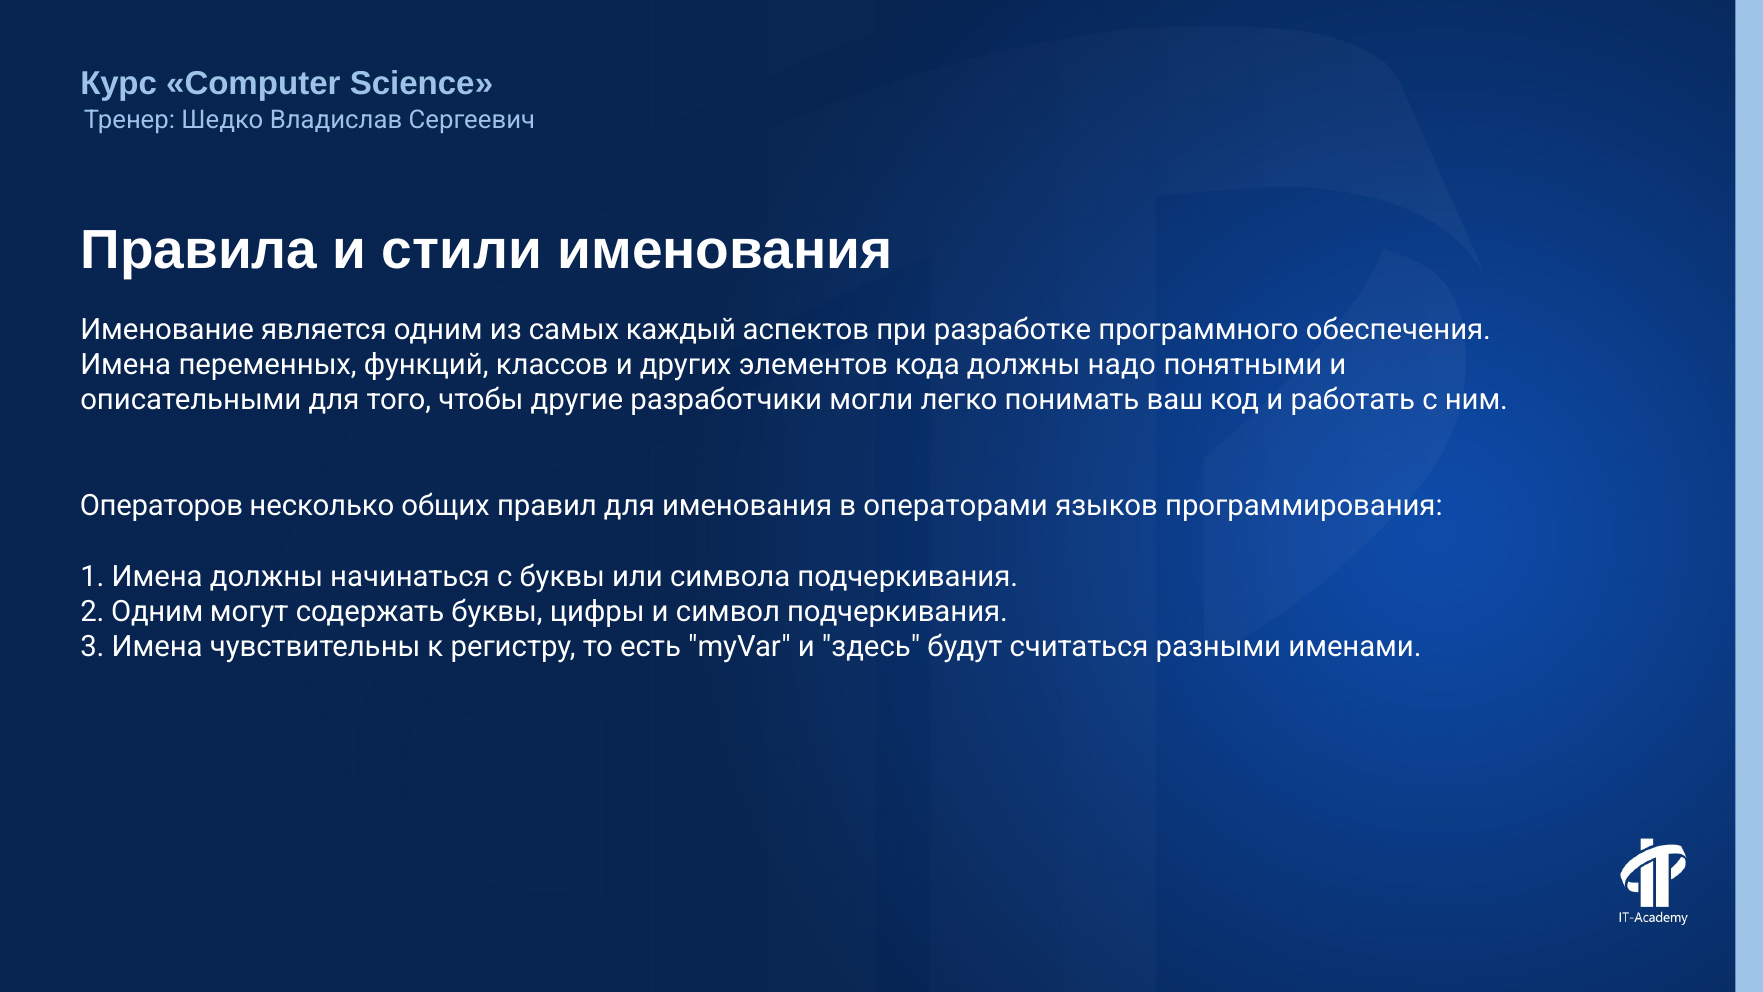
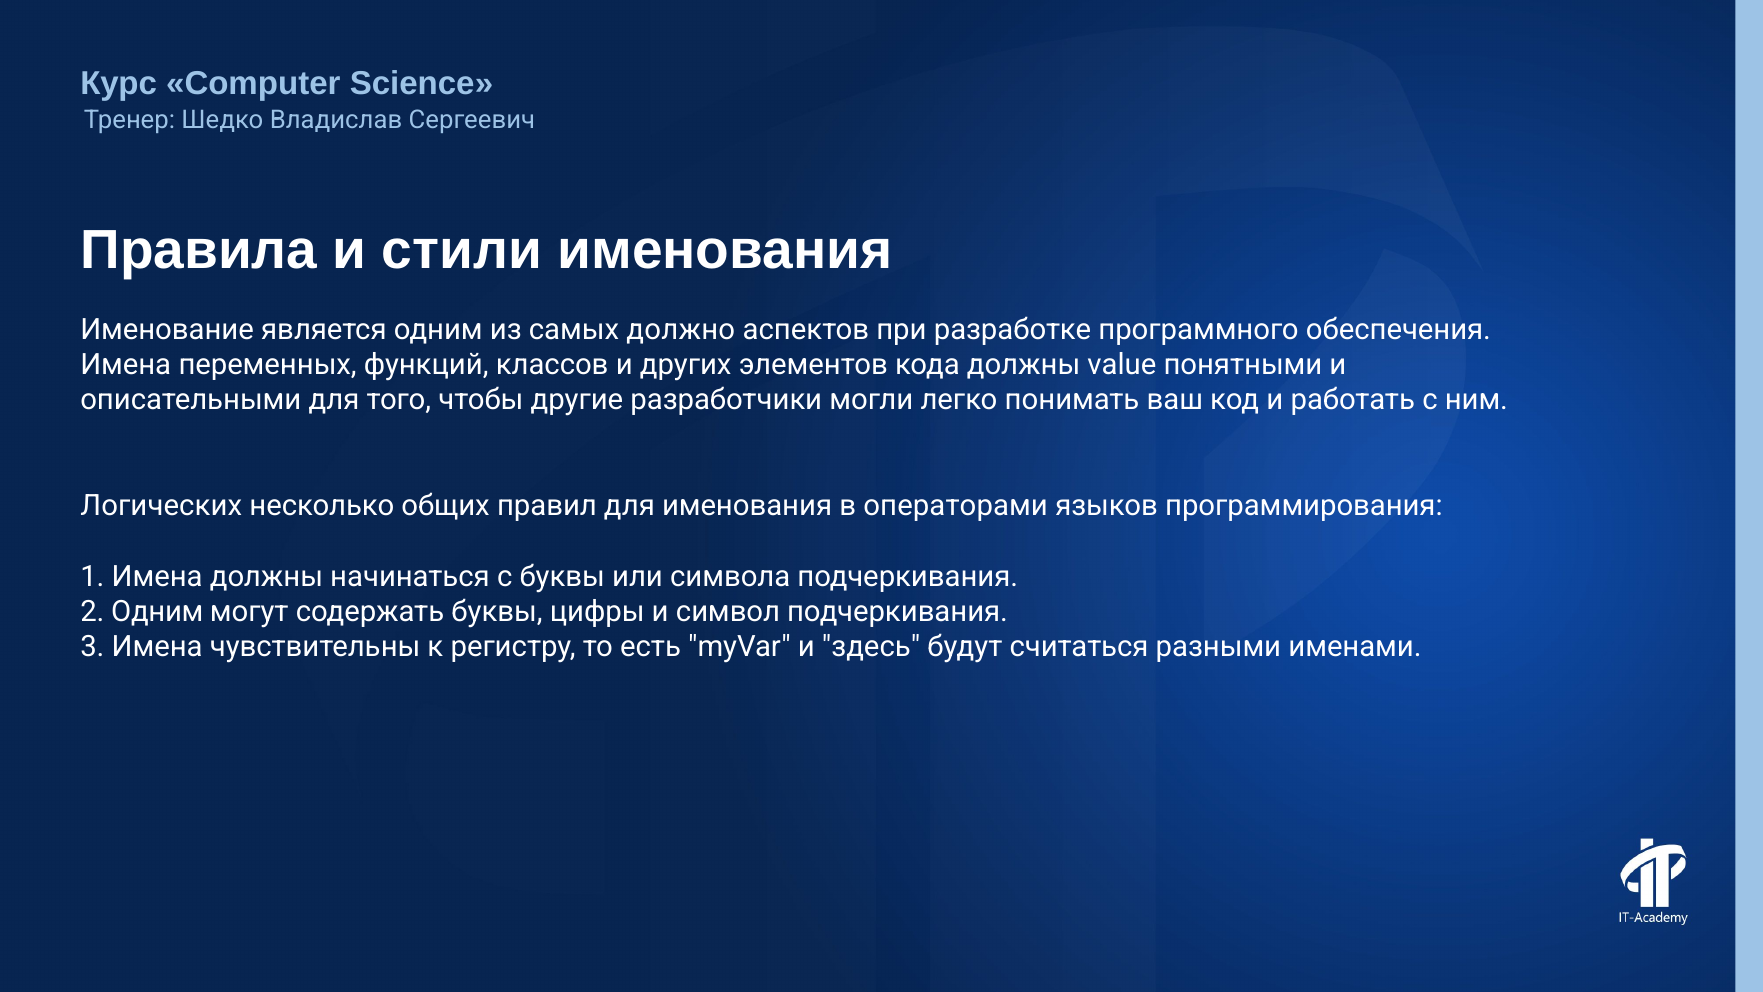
каждый: каждый -> должно
надо: надо -> value
Операторов: Операторов -> Логических
